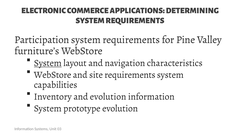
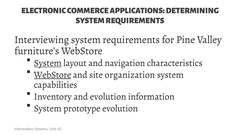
Participation: Participation -> Interviewing
WebStore at (53, 75) underline: none -> present
site requirements: requirements -> organization
